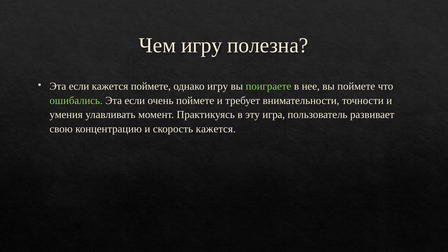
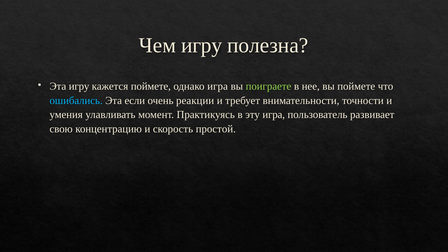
если at (79, 86): если -> игру
однако игру: игру -> игра
ошибались colour: light green -> light blue
очень поймете: поймете -> реакции
скорость кажется: кажется -> простой
